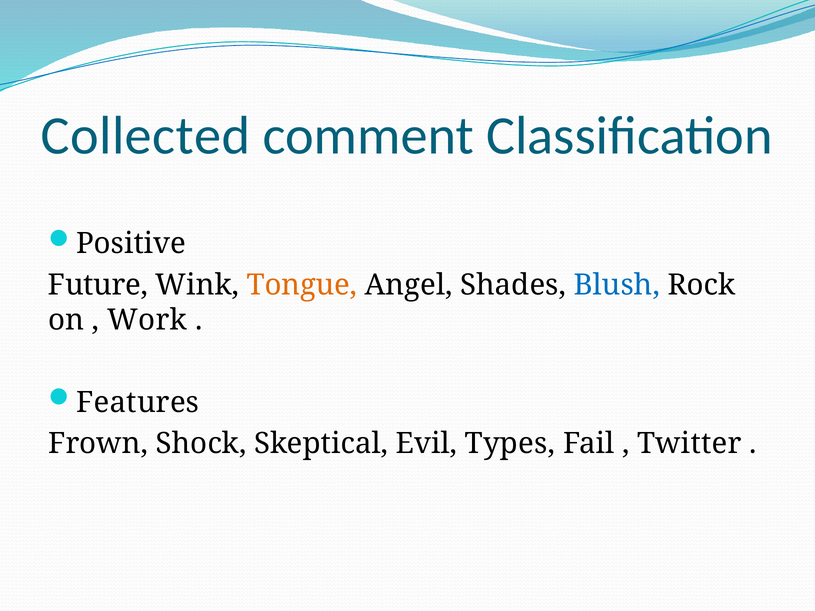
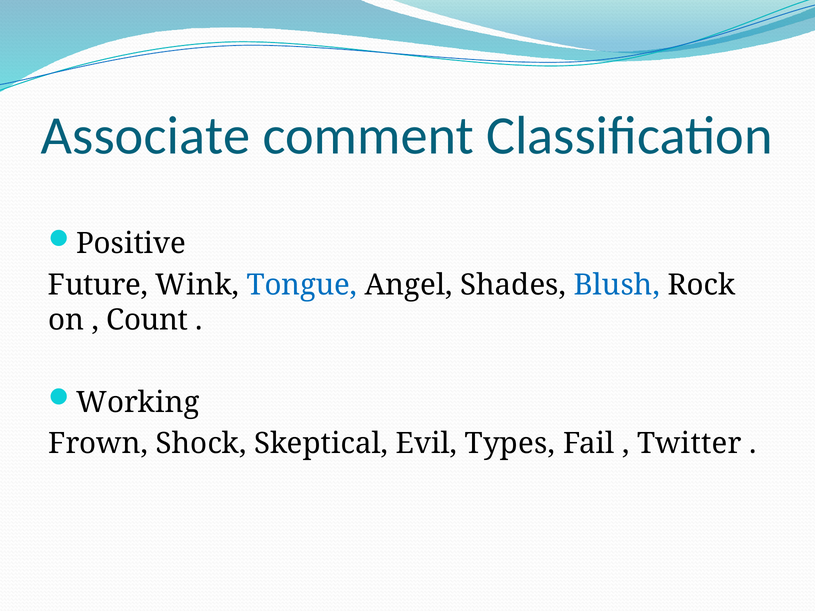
Collected: Collected -> Associate
Tongue colour: orange -> blue
Work: Work -> Count
Features: Features -> Working
